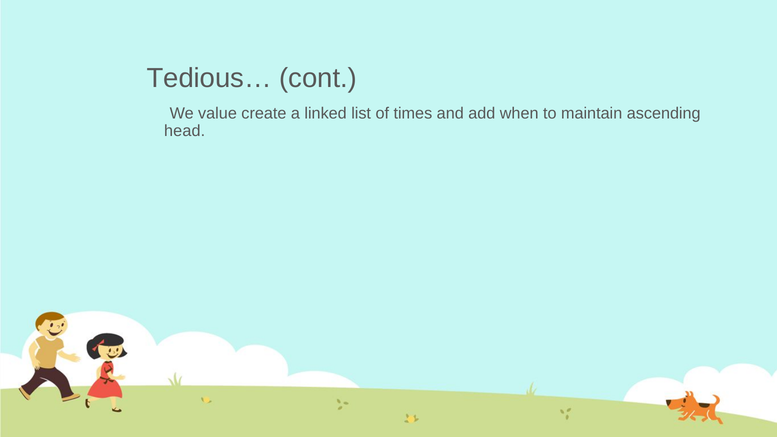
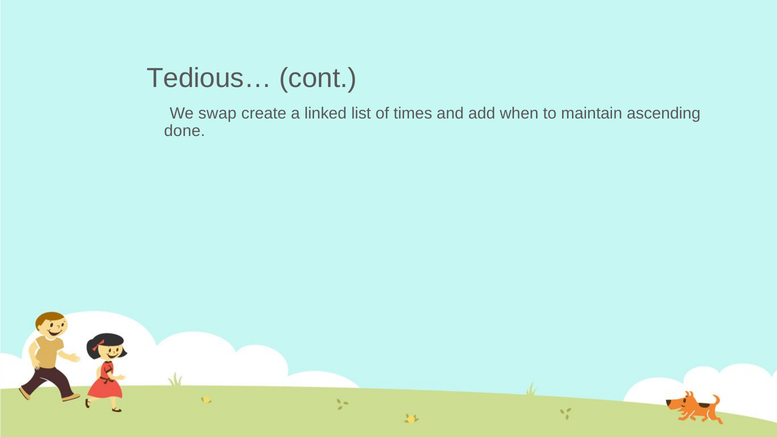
value: value -> swap
head: head -> done
